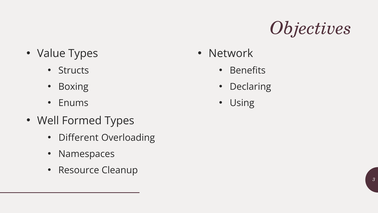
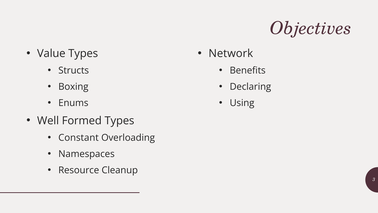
Different: Different -> Constant
